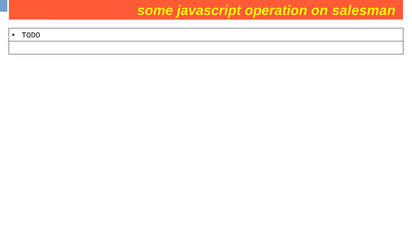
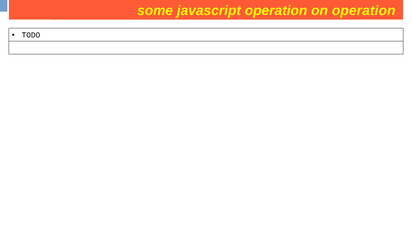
salesman at (364, 11): salesman -> operation
